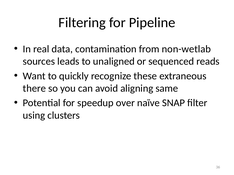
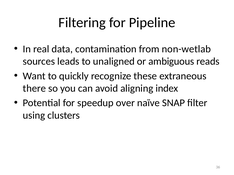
sequenced: sequenced -> ambiguous
same: same -> index
